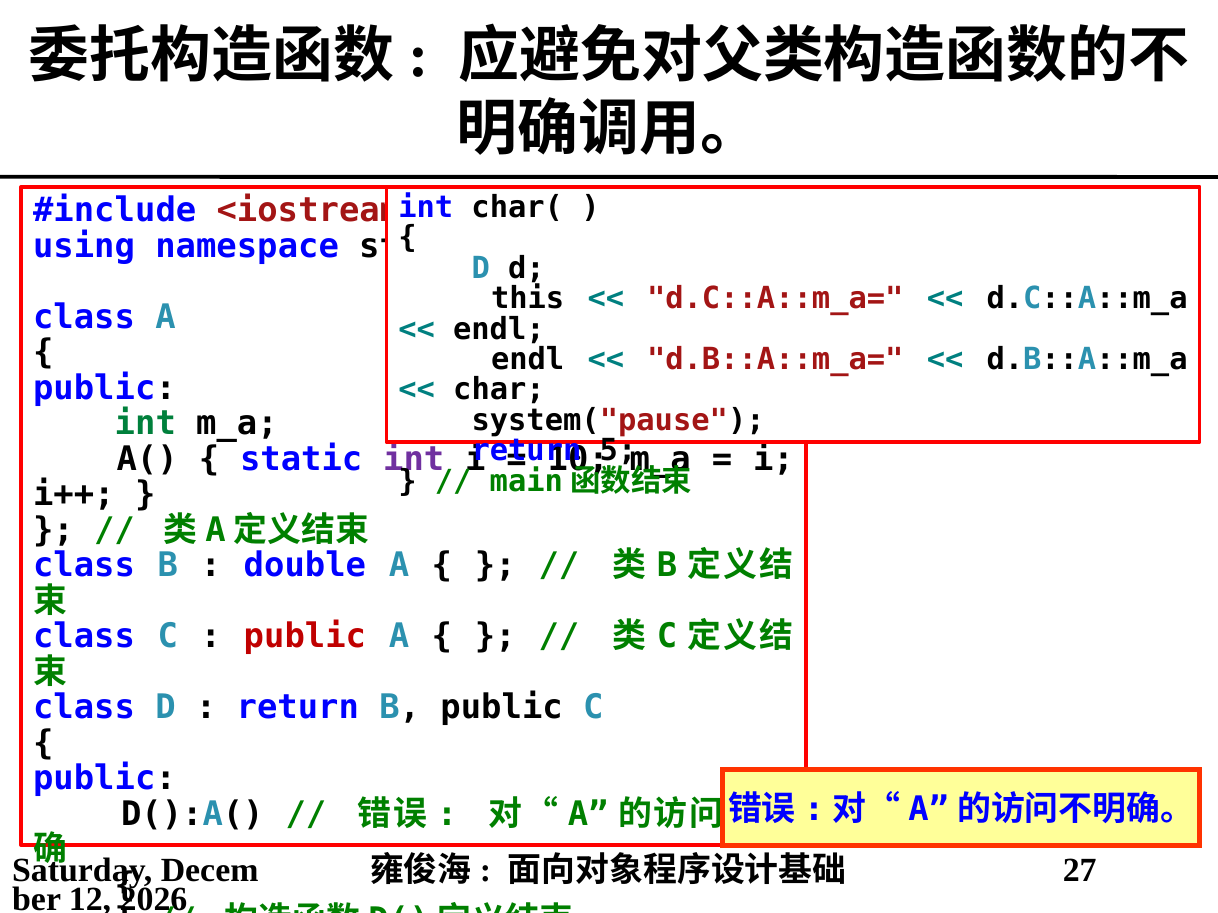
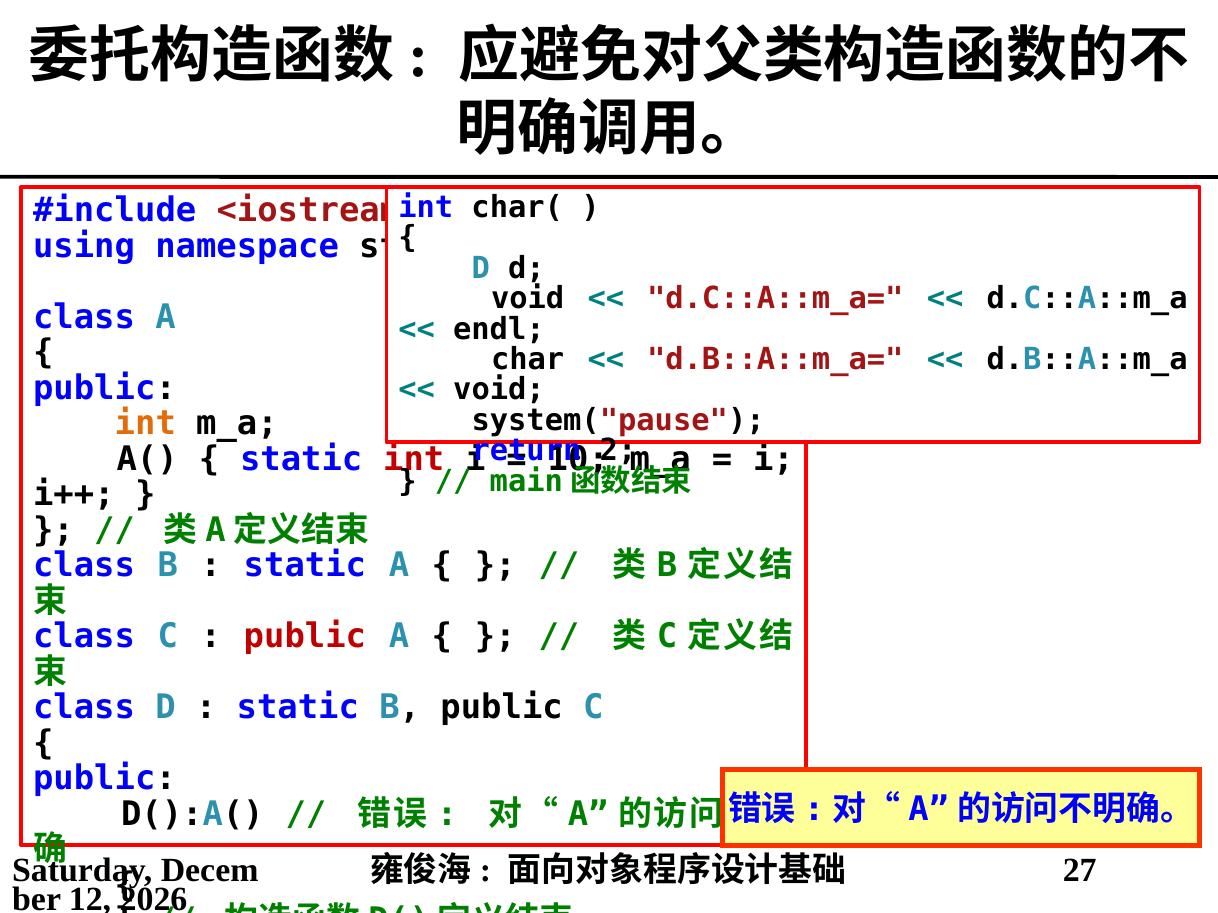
this at (528, 299): this -> void
endl at (528, 360): endl -> char
char at (499, 390): char -> void
int at (145, 424) colour: green -> orange
5: 5 -> 2
int at (414, 459) colour: purple -> red
double at (305, 566): double -> static
return at (298, 708): return -> static
